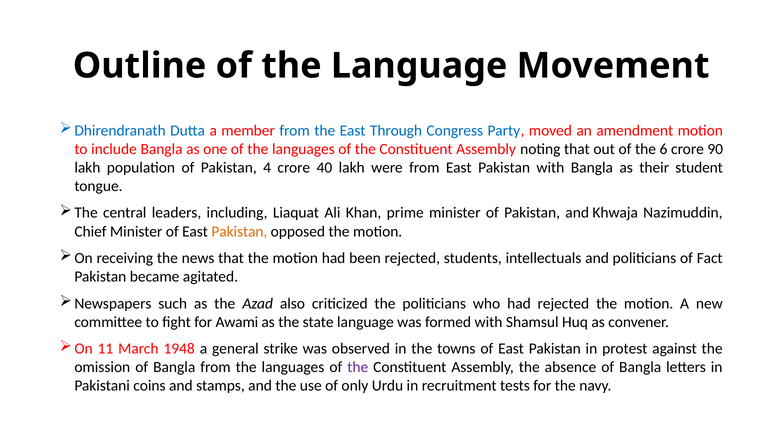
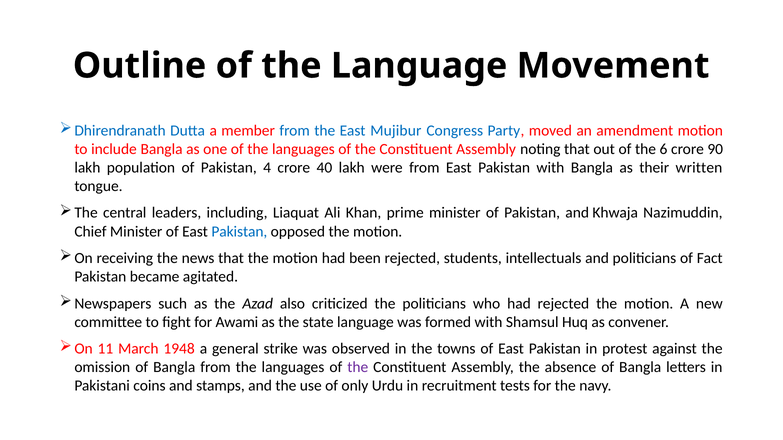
Through: Through -> Mujibur
student: student -> written
Pakistan at (239, 232) colour: orange -> blue
